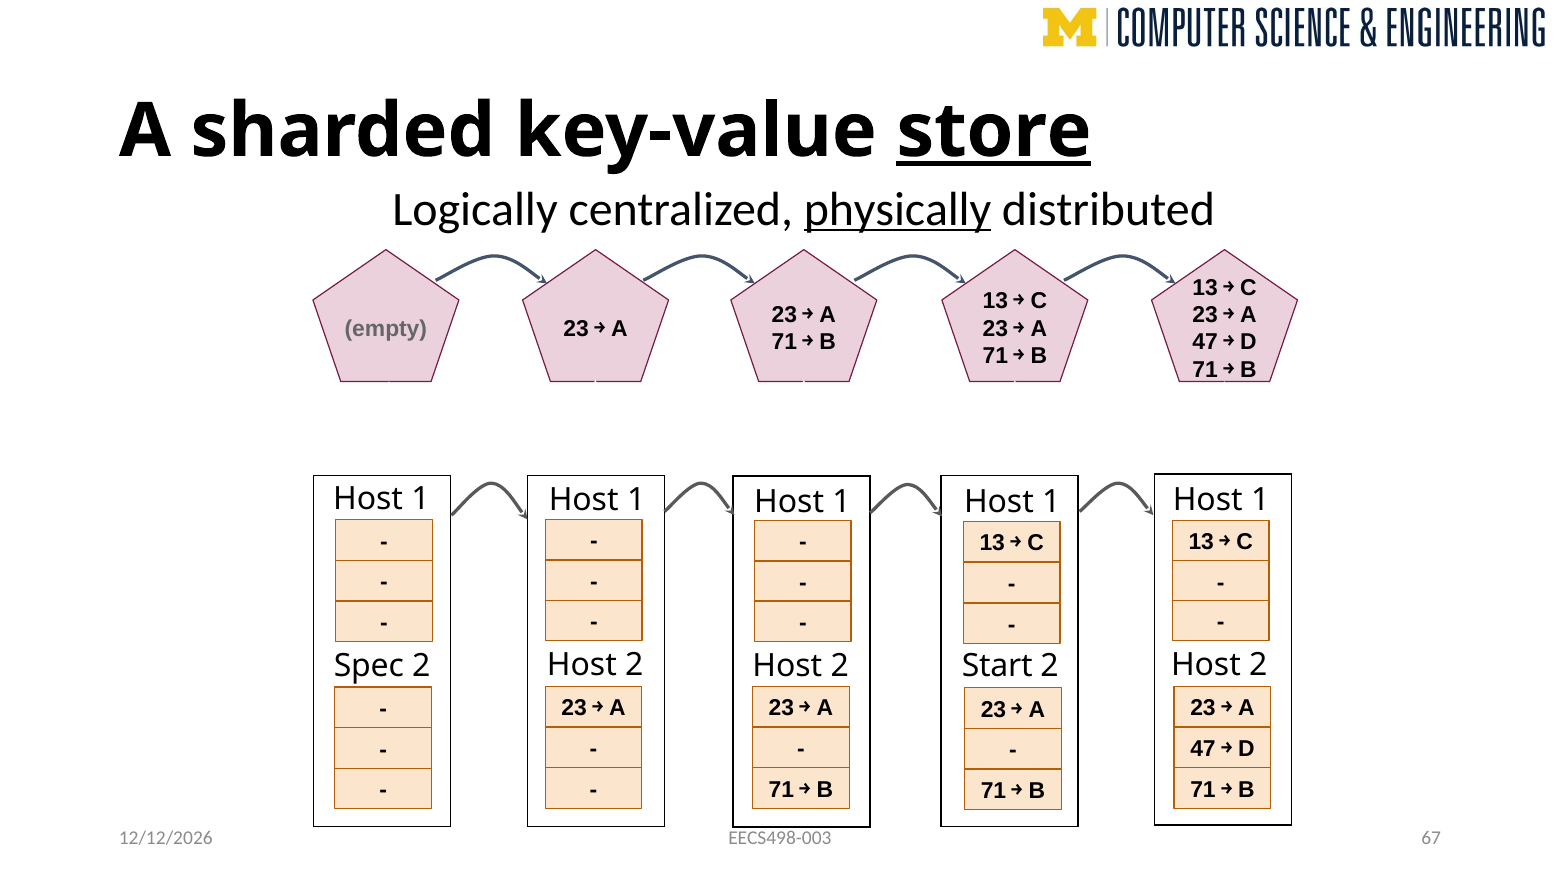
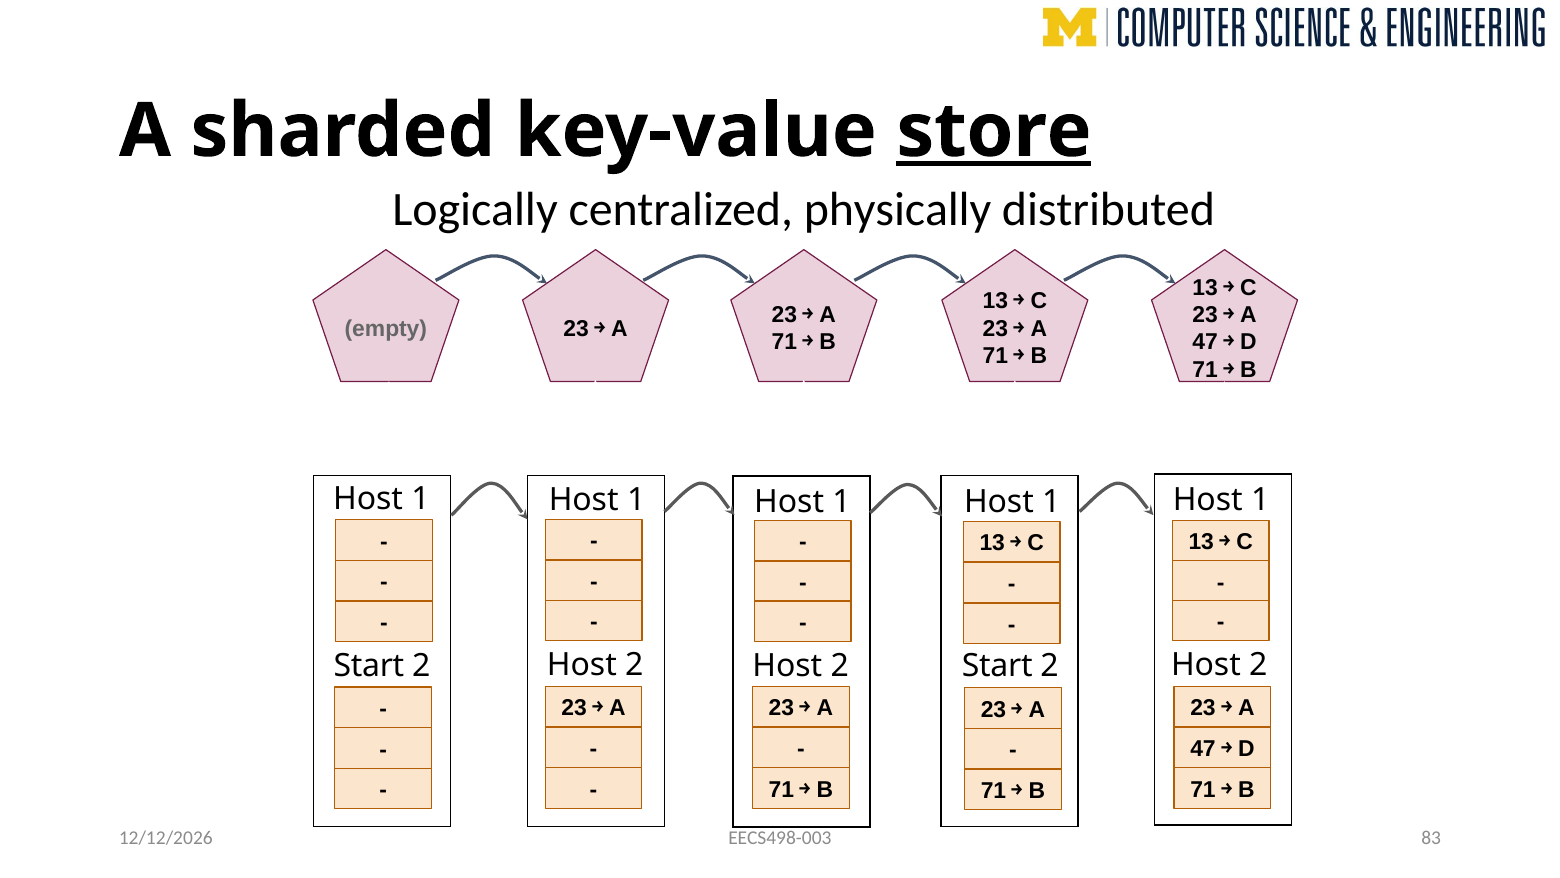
physically underline: present -> none
Spec at (369, 666): Spec -> Start
67: 67 -> 83
